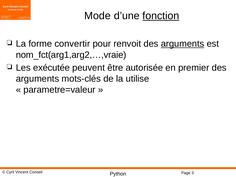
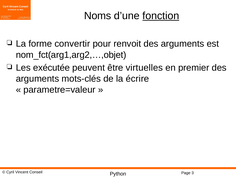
Mode: Mode -> Noms
arguments at (183, 44) underline: present -> none
nom_fct(arg1,arg2,…,vraie: nom_fct(arg1,arg2,…,vraie -> nom_fct(arg1,arg2,…,objet
autorisée: autorisée -> virtuelles
utilise: utilise -> écrire
